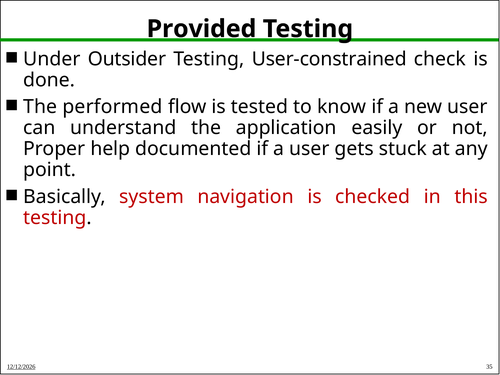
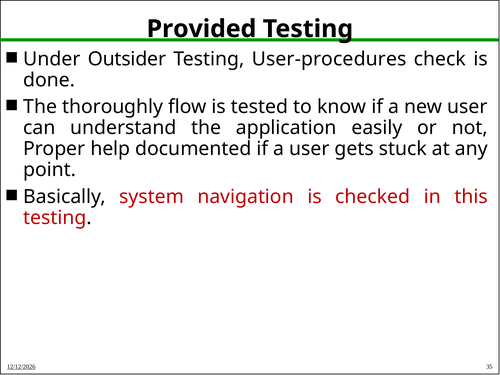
User-constrained: User-constrained -> User-procedures
performed: performed -> thoroughly
